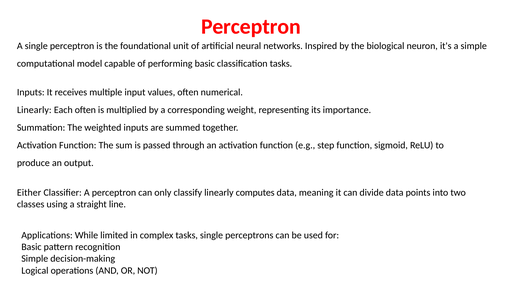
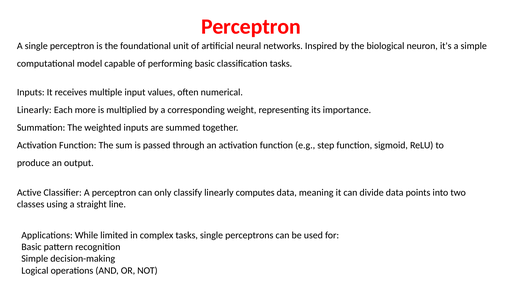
Each often: often -> more
Either: Either -> Active
